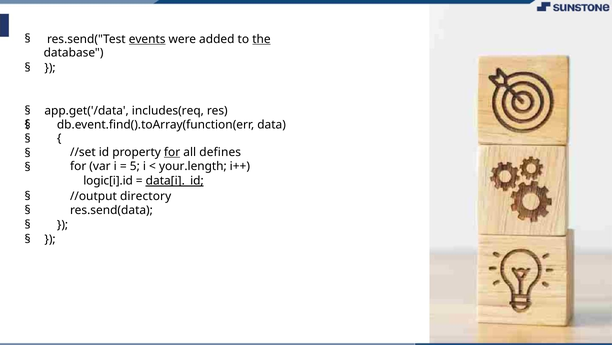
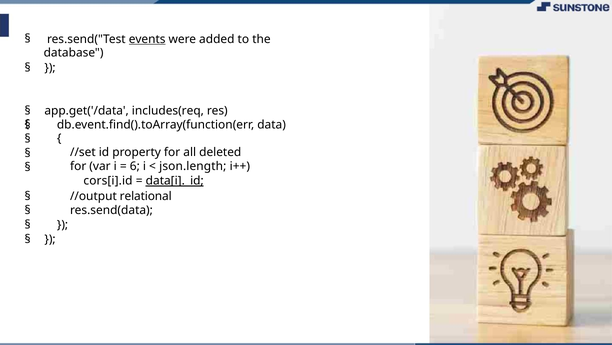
the underline: present -> none
for at (172, 152) underline: present -> none
defines: defines -> deleted
5: 5 -> 6
your.length: your.length -> json.length
logic[i].id: logic[i].id -> cors[i].id
directory: directory -> relational
